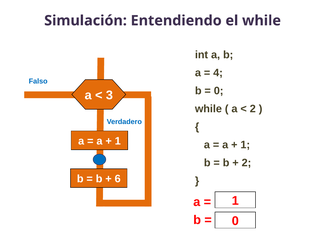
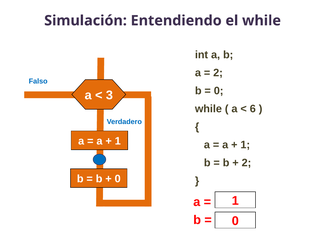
4 at (218, 73): 4 -> 2
2 at (253, 109): 2 -> 6
6 at (118, 179): 6 -> 0
